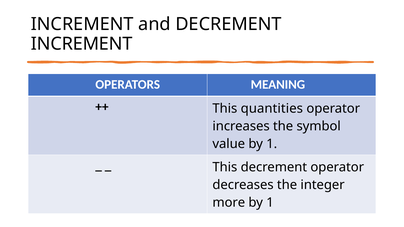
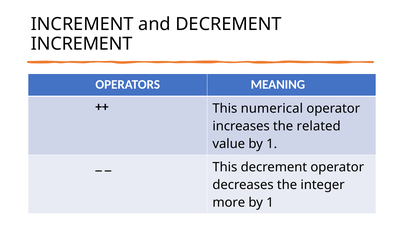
quantities: quantities -> numerical
symbol: symbol -> related
